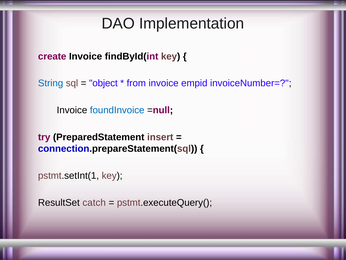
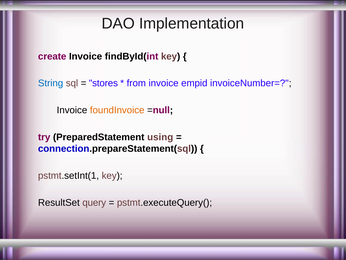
object: object -> stores
foundInvoice colour: blue -> orange
insert: insert -> using
catch: catch -> query
